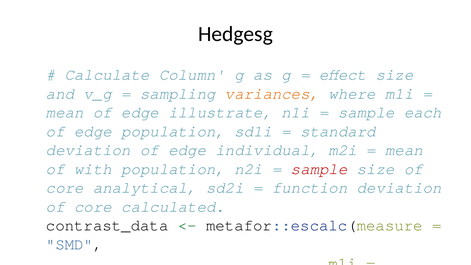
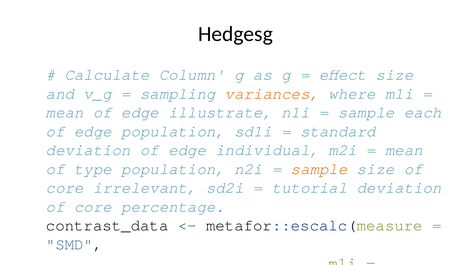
with: with -> type
sample at (319, 169) colour: red -> orange
analytical: analytical -> irrelevant
function: function -> tutorial
calculated: calculated -> percentage
